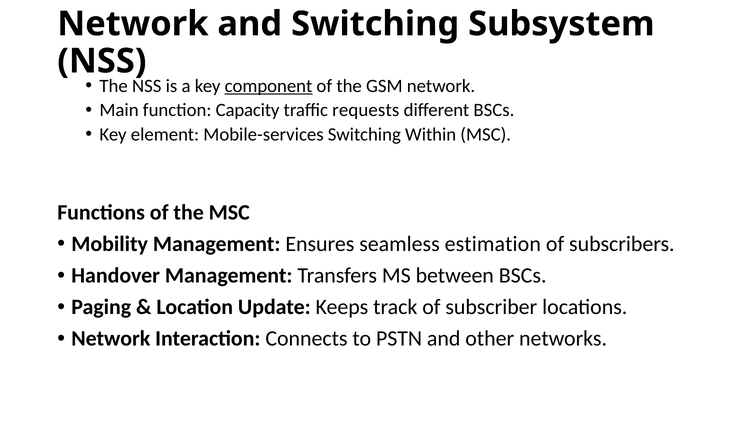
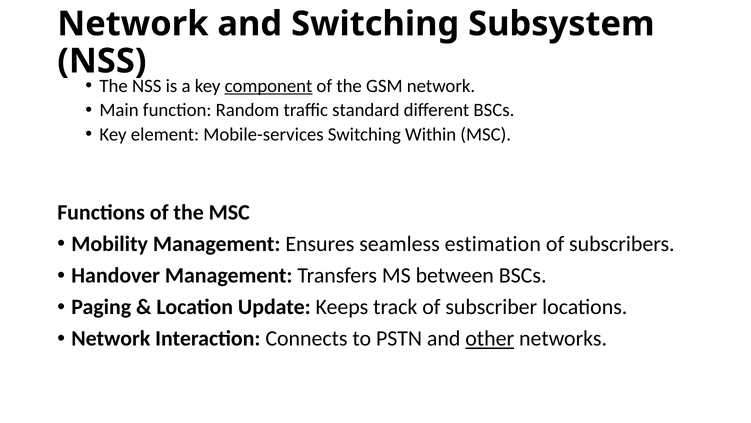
Capacity: Capacity -> Random
requests: requests -> standard
other underline: none -> present
